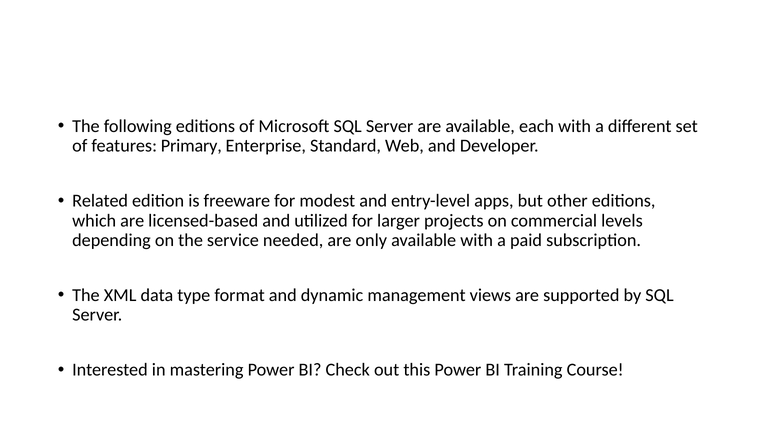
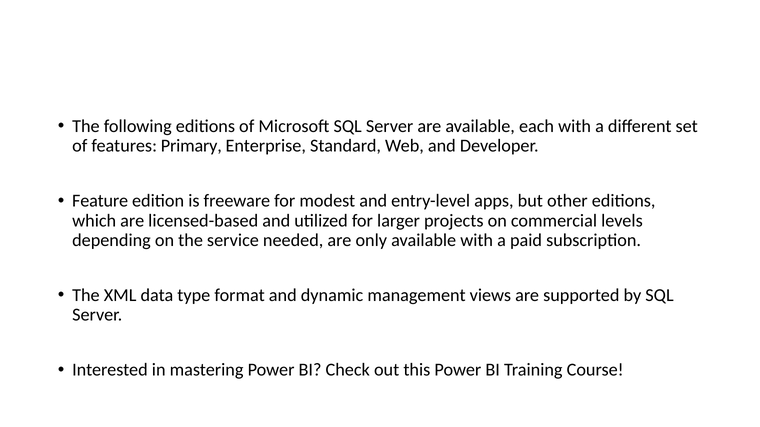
Related: Related -> Feature
